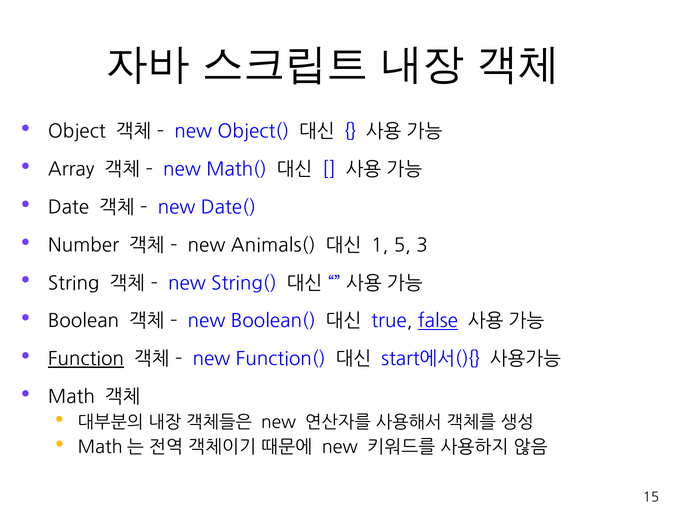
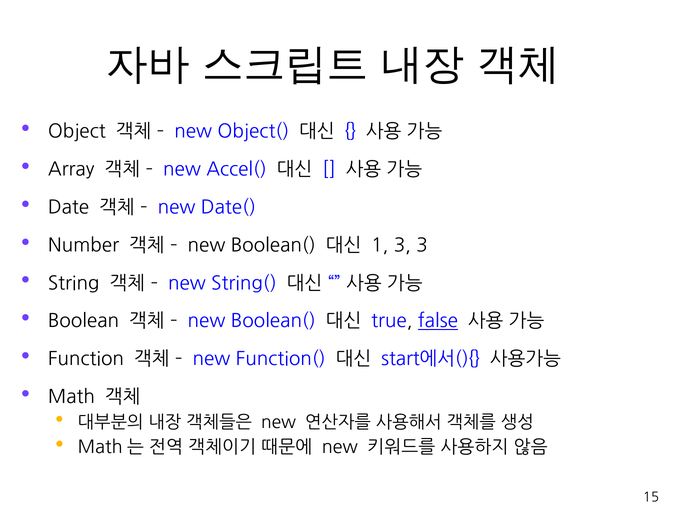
Math(: Math( -> Accel(
Animals( at (273, 245): Animals( -> Boolean(
1 5: 5 -> 3
Function underline: present -> none
